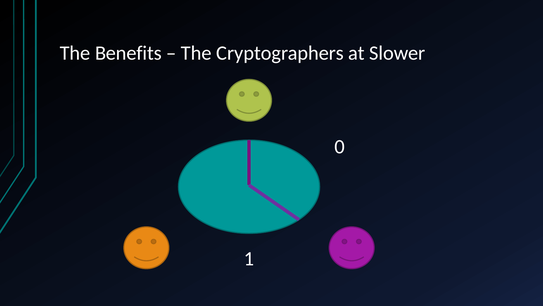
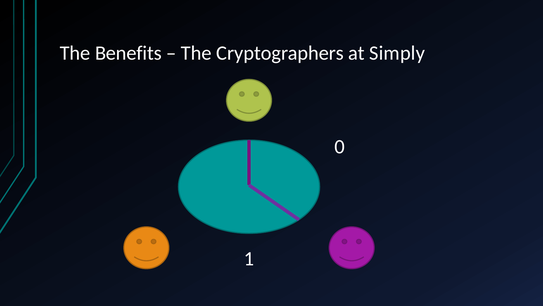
Slower: Slower -> Simply
